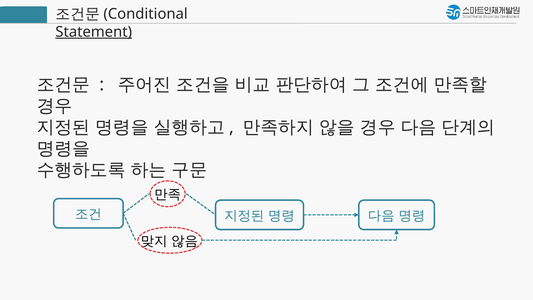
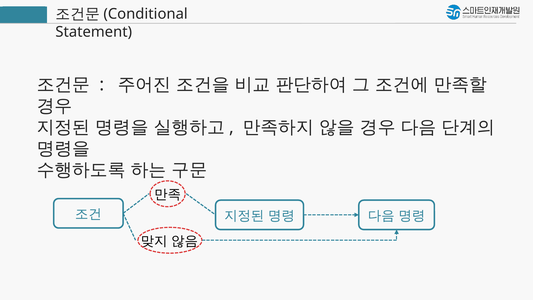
Statement underline: present -> none
